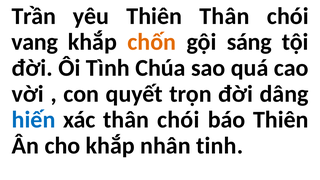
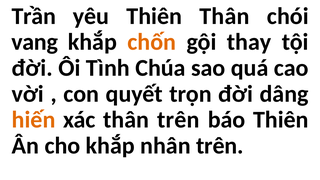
sáng: sáng -> thay
hiến colour: blue -> orange
xác thân chói: chói -> trên
nhân tinh: tinh -> trên
